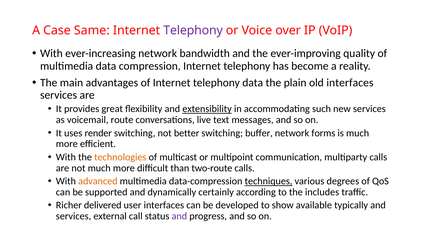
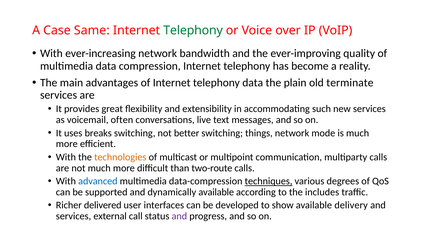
Telephony at (193, 30) colour: purple -> green
old interfaces: interfaces -> terminate
extensibility underline: present -> none
route: route -> often
render: render -> breaks
buffer: buffer -> things
forms: forms -> mode
advanced colour: orange -> blue
dynamically certainly: certainly -> available
typically: typically -> delivery
